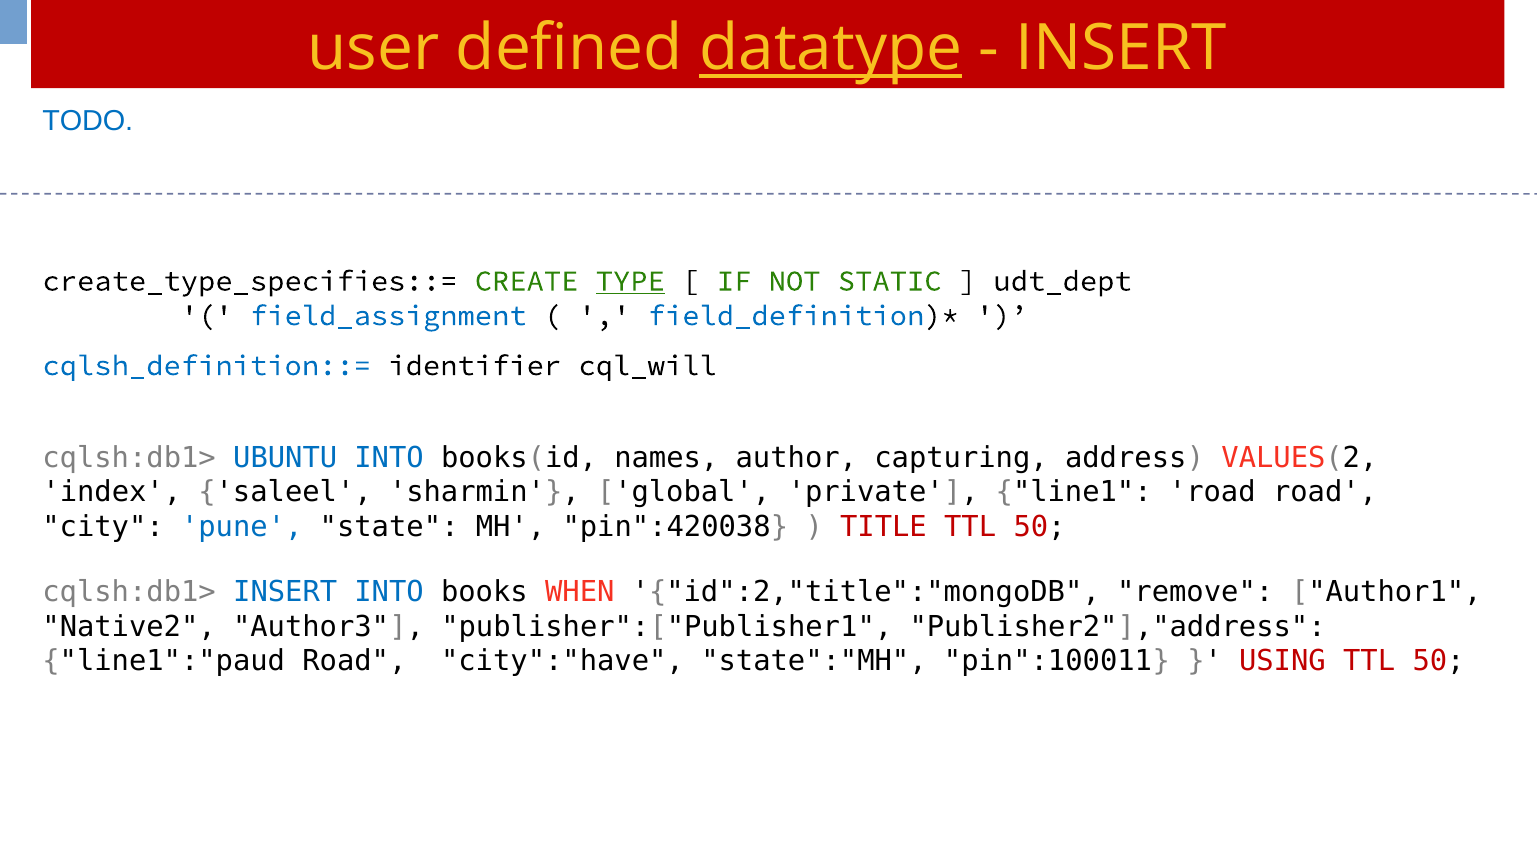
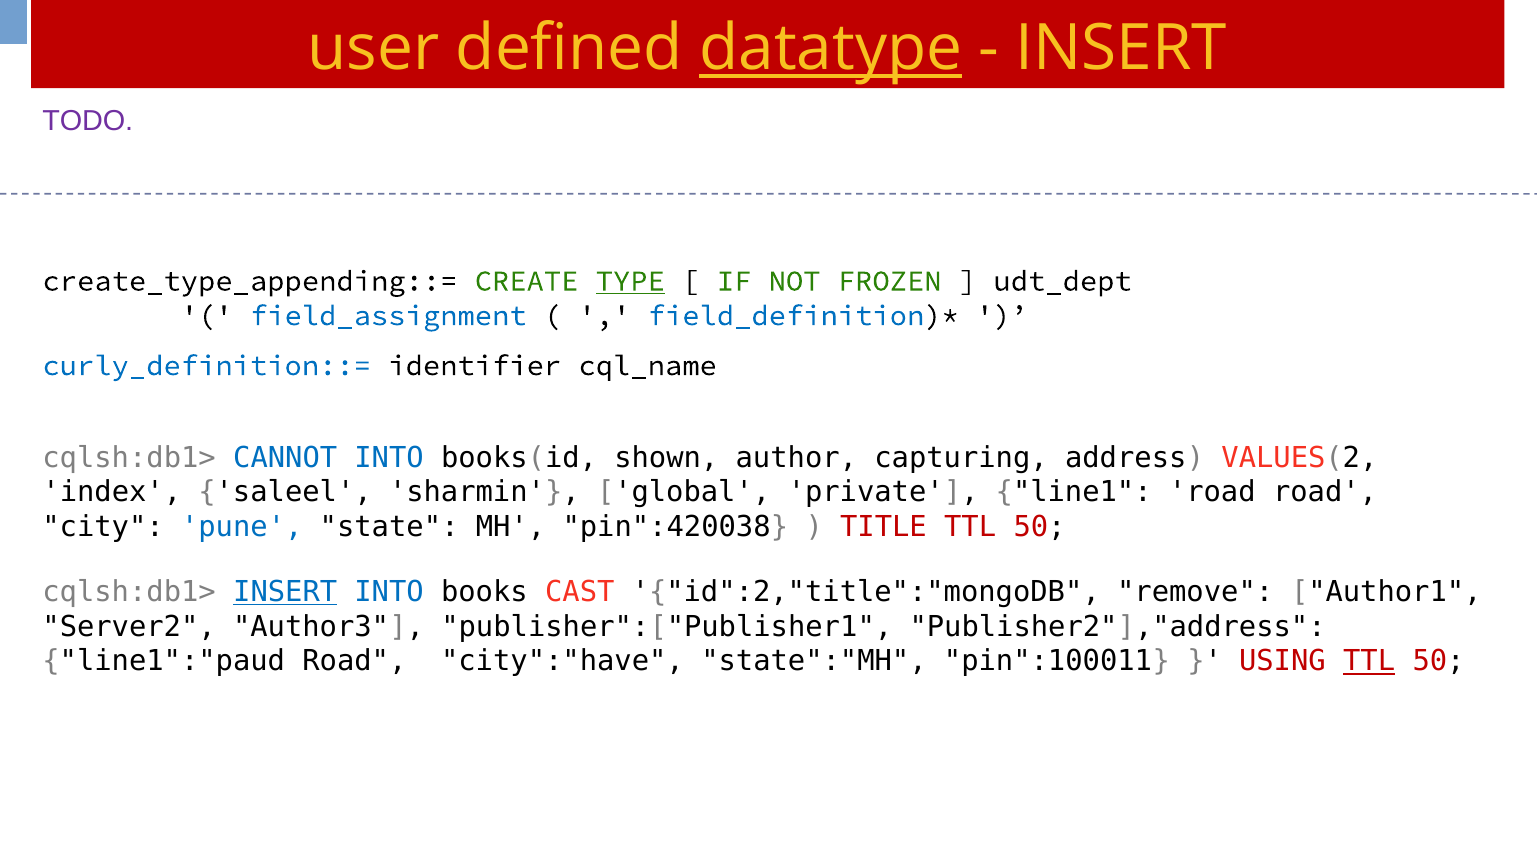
TODO colour: blue -> purple
create_type_specifies::=: create_type_specifies::= -> create_type_appending::=
STATIC: STATIC -> FROZEN
cqlsh_definition::=: cqlsh_definition::= -> curly_definition::=
cql_will: cql_will -> cql_name
UBUNTU: UBUNTU -> CANNOT
names: names -> shown
INSERT at (285, 592) underline: none -> present
WHEN: WHEN -> CAST
Native2: Native2 -> Server2
TTL at (1369, 661) underline: none -> present
